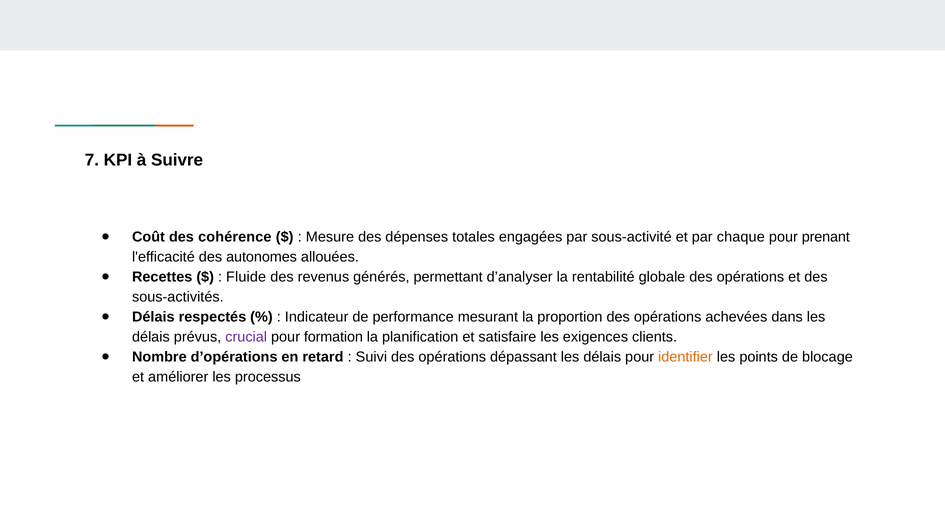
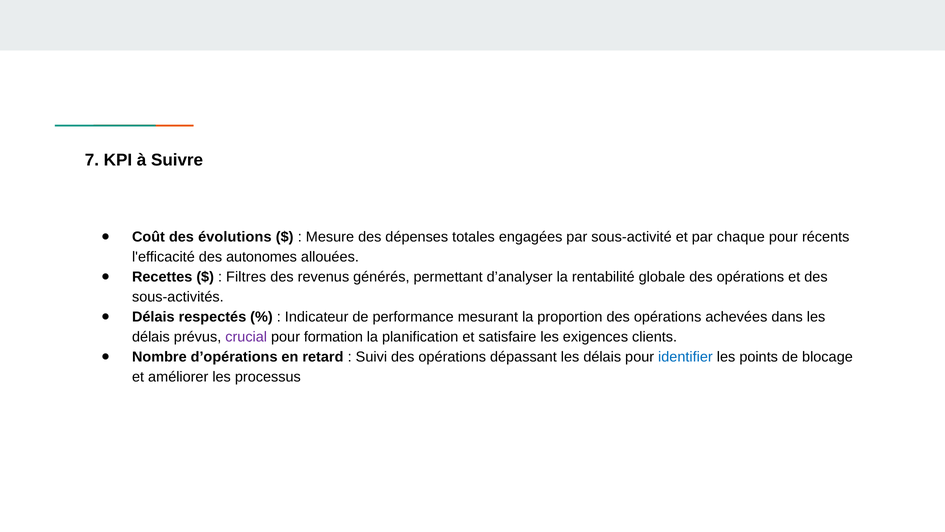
cohérence: cohérence -> évolutions
prenant: prenant -> récents
Fluide: Fluide -> Filtres
identifier colour: orange -> blue
